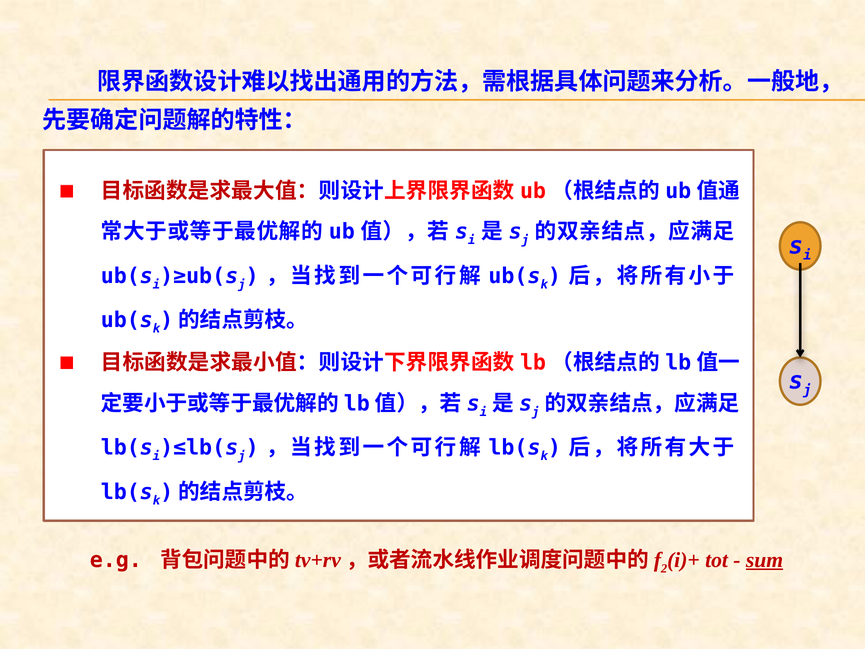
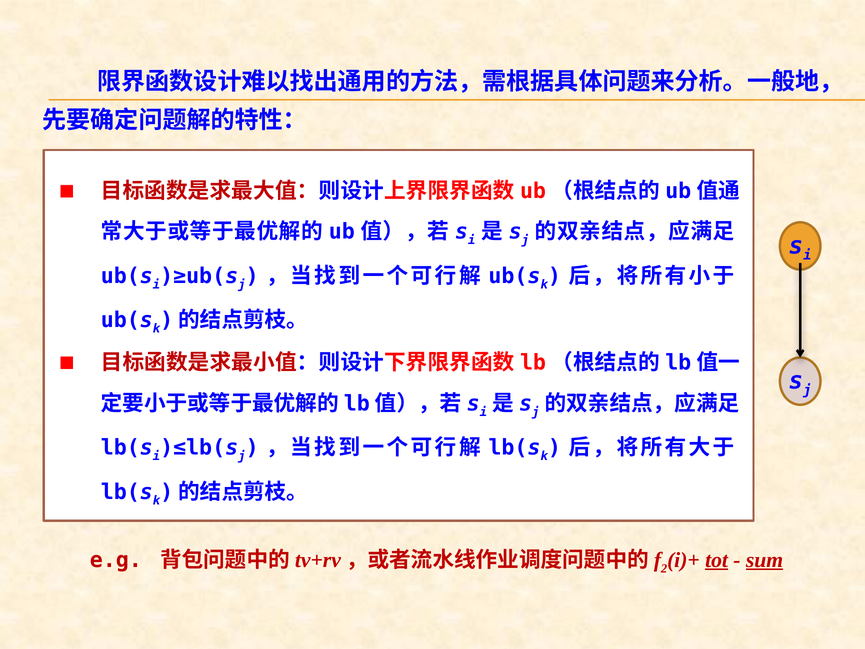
tot underline: none -> present
